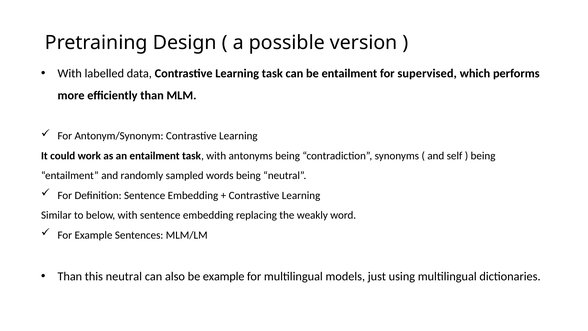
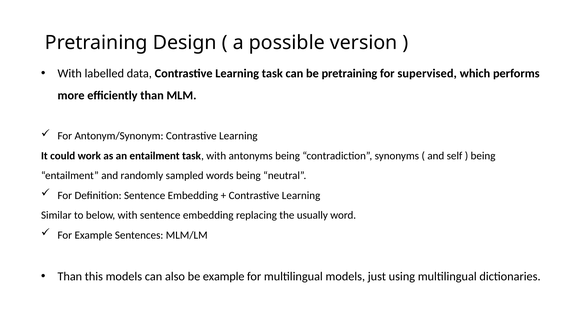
be entailment: entailment -> pretraining
weakly: weakly -> usually
this neutral: neutral -> models
